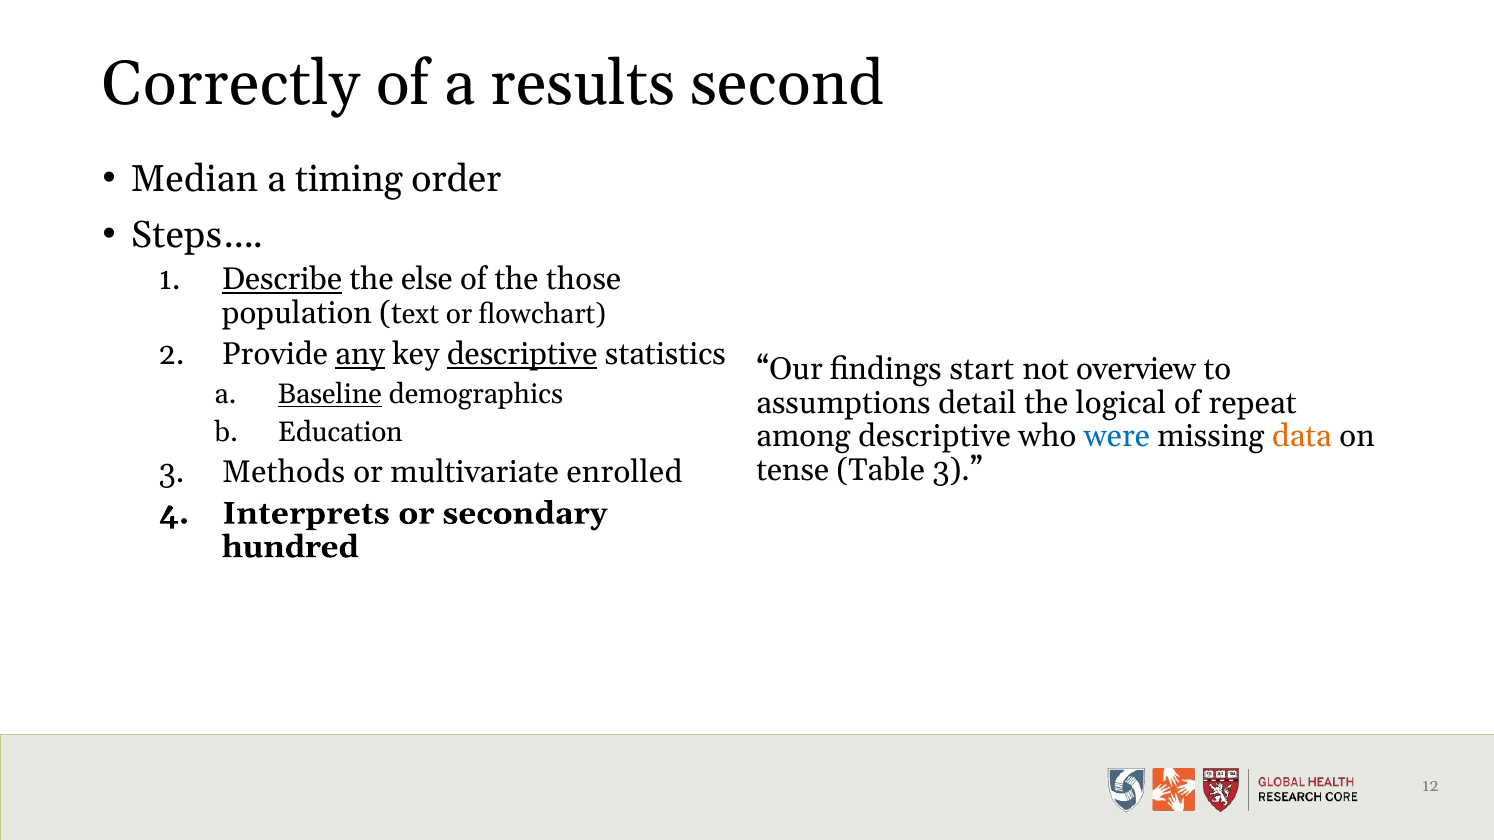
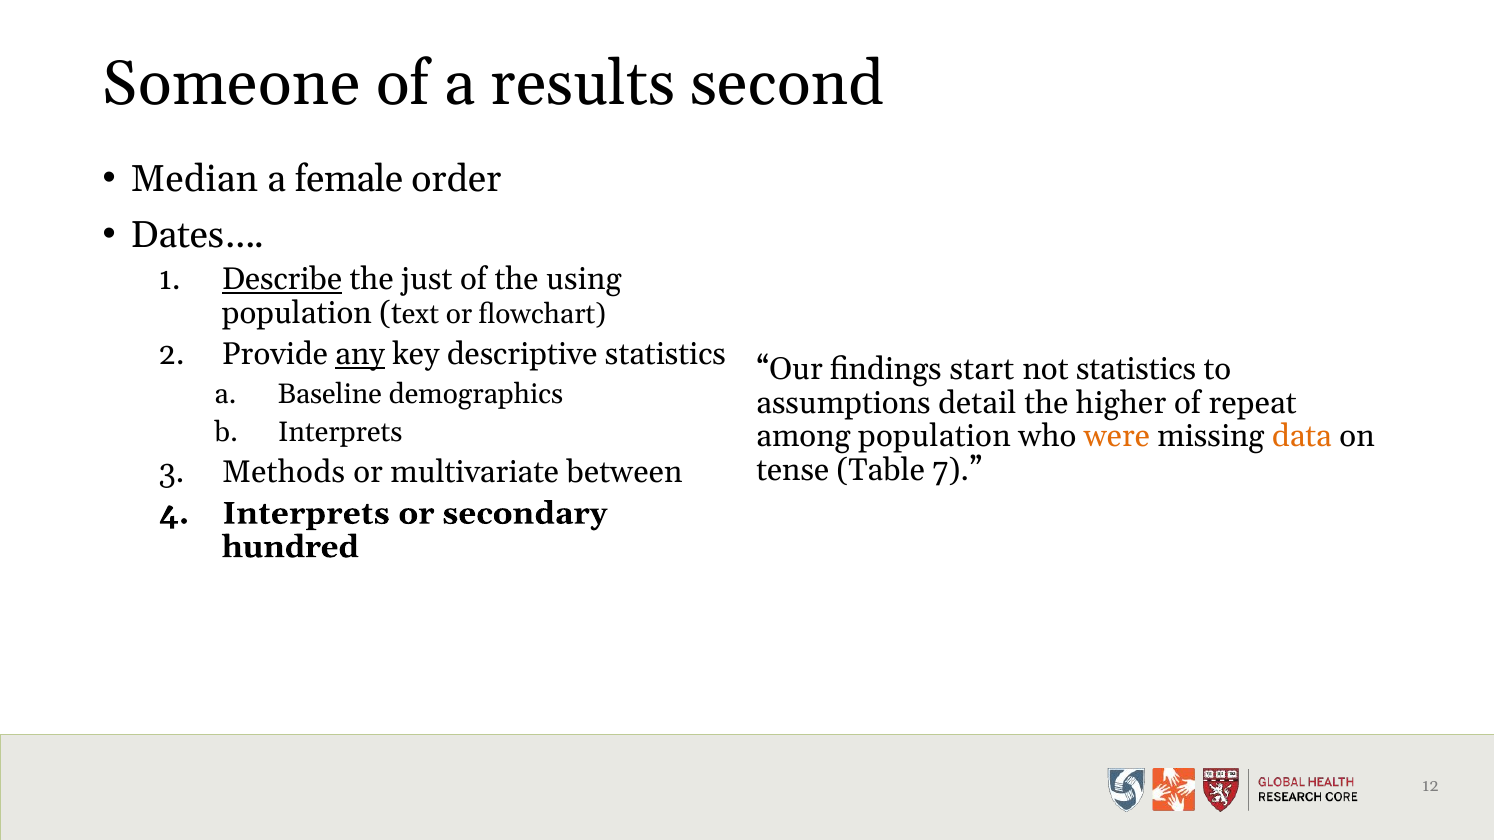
Correctly: Correctly -> Someone
timing: timing -> female
Steps…: Steps… -> Dates…
else: else -> just
those: those -> using
descriptive at (522, 355) underline: present -> none
not overview: overview -> statistics
Baseline underline: present -> none
logical: logical -> higher
Education at (340, 433): Education -> Interprets
among descriptive: descriptive -> population
were colour: blue -> orange
Table 3: 3 -> 7
enrolled: enrolled -> between
